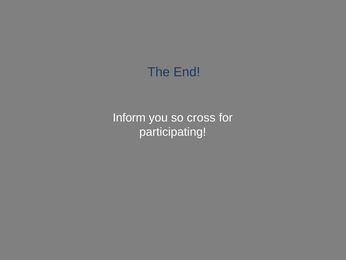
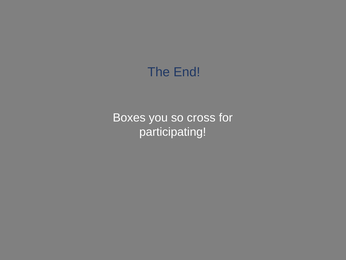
Inform: Inform -> Boxes
